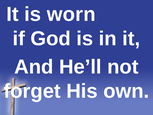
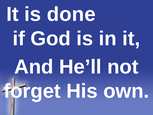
worn: worn -> done
